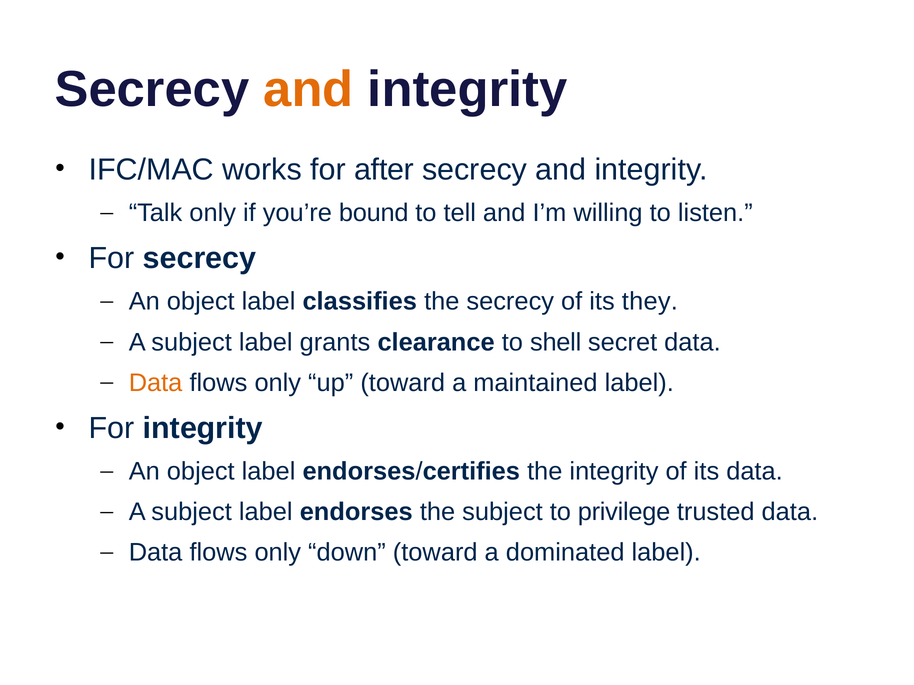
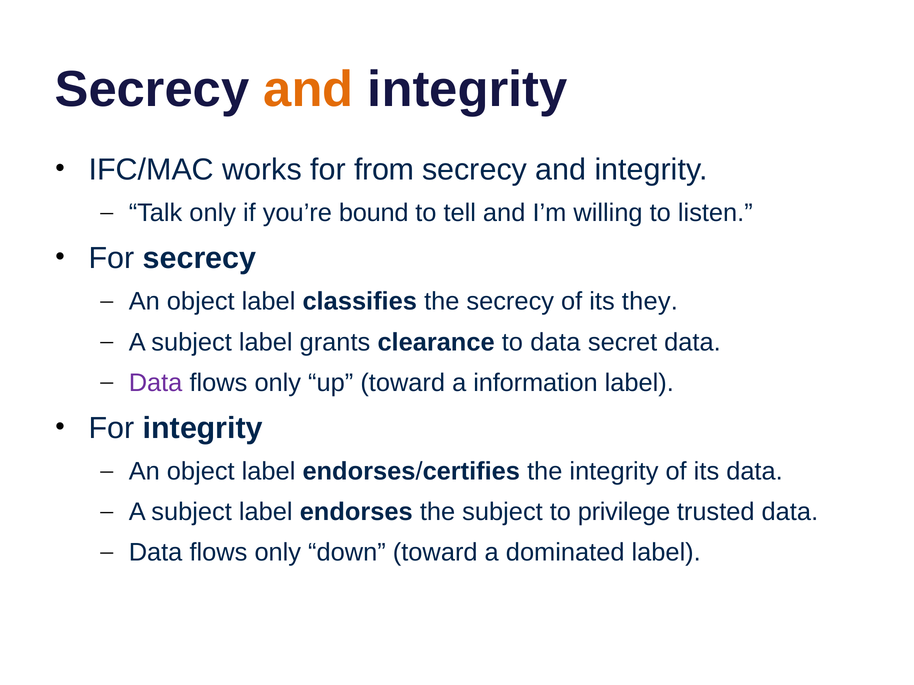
after: after -> from
to shell: shell -> data
Data at (156, 383) colour: orange -> purple
maintained: maintained -> information
